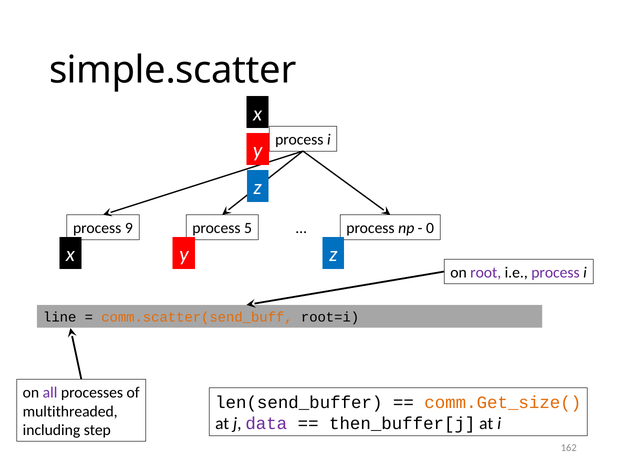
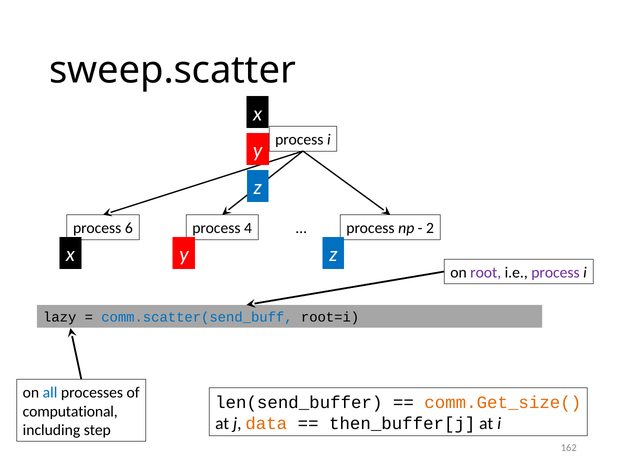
simple.scatter: simple.scatter -> sweep.scatter
9: 9 -> 6
5: 5 -> 4
0: 0 -> 2
line: line -> lazy
comm.scatter(send_buff colour: orange -> blue
all colour: purple -> blue
multithreaded: multithreaded -> computational
data colour: purple -> orange
